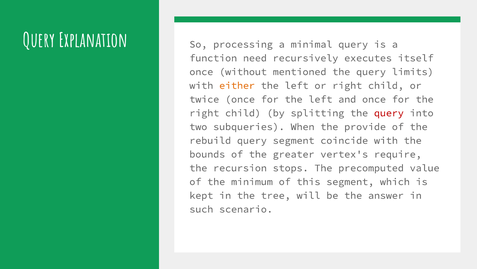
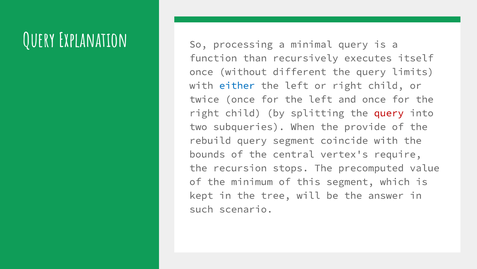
need: need -> than
mentioned: mentioned -> different
either colour: orange -> blue
greater: greater -> central
